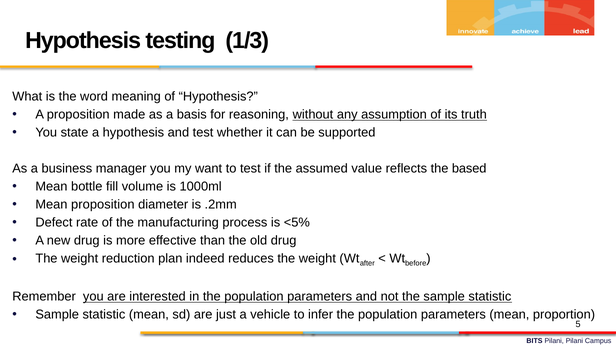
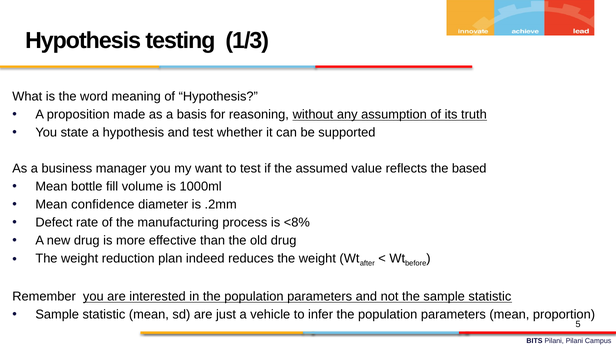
Mean proposition: proposition -> confidence
<5%: <5% -> <8%
